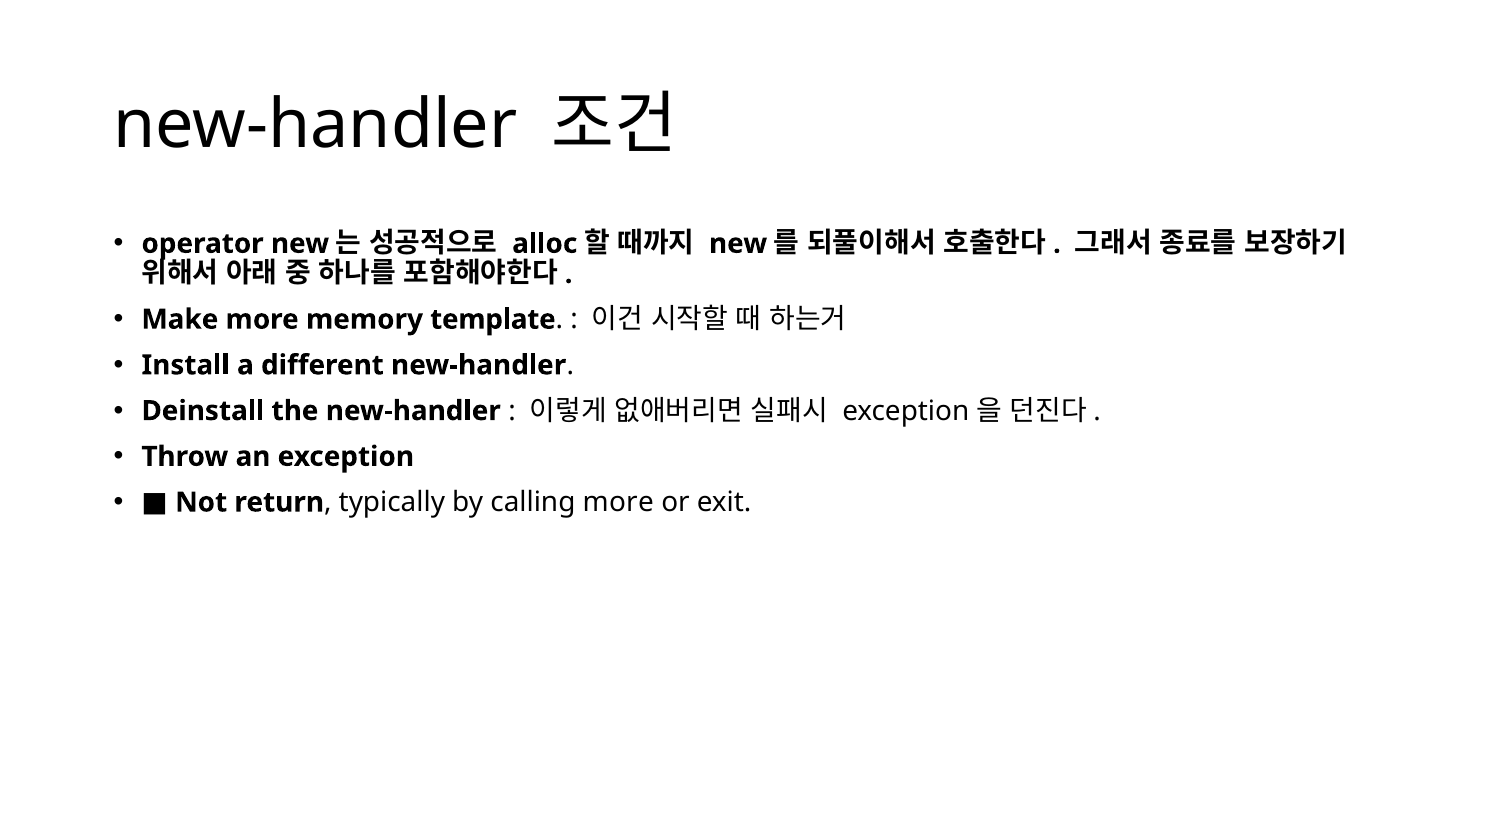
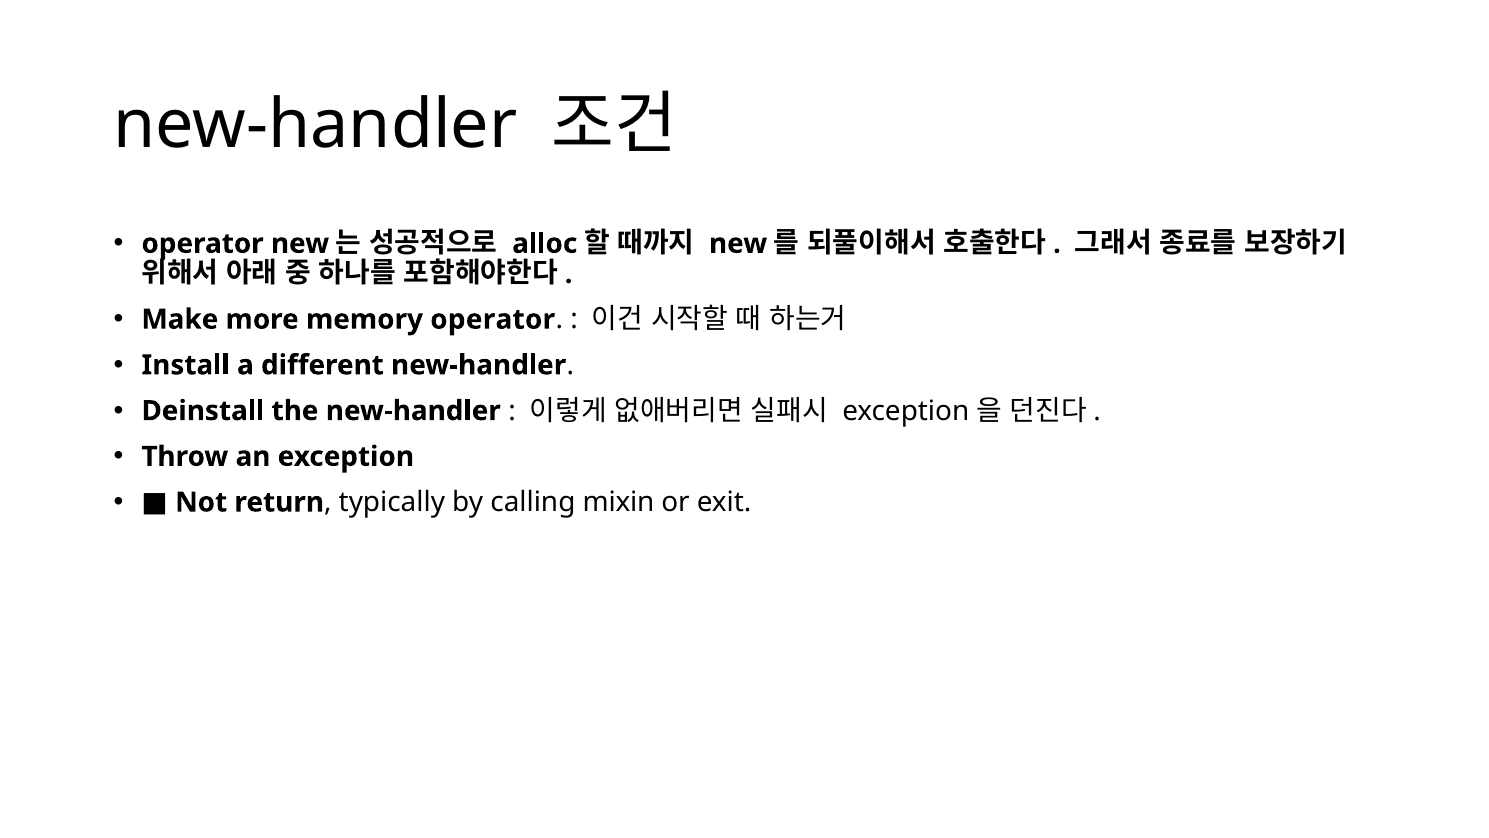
memory template: template -> operator
calling more: more -> mixin
